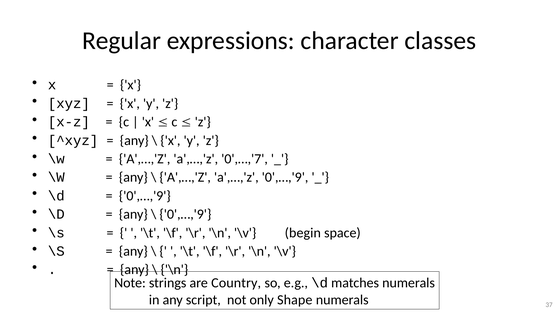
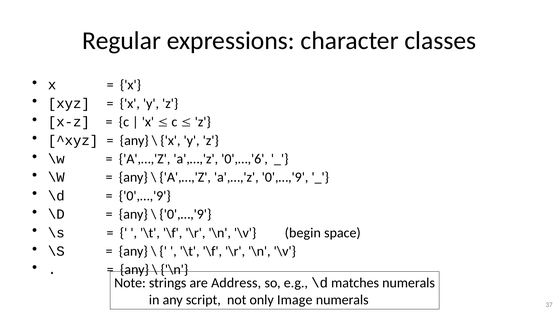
0',…,'7: 0',…,'7 -> 0',…,'6
Country: Country -> Address
Shape: Shape -> Image
